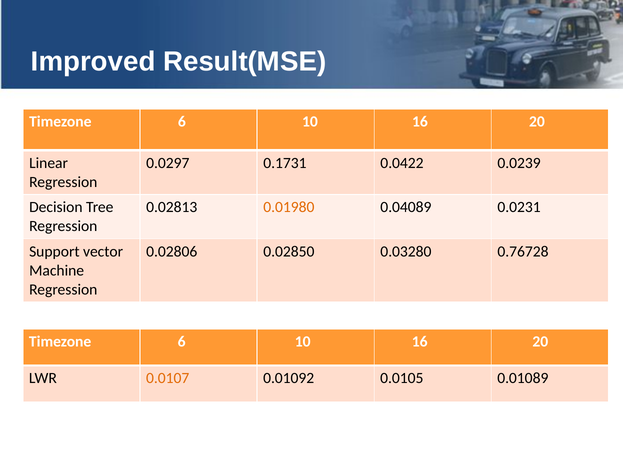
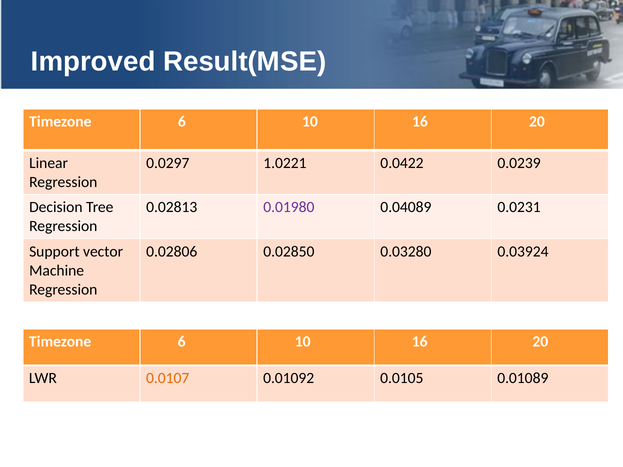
0.1731: 0.1731 -> 1.0221
0.01980 colour: orange -> purple
0.76728: 0.76728 -> 0.03924
